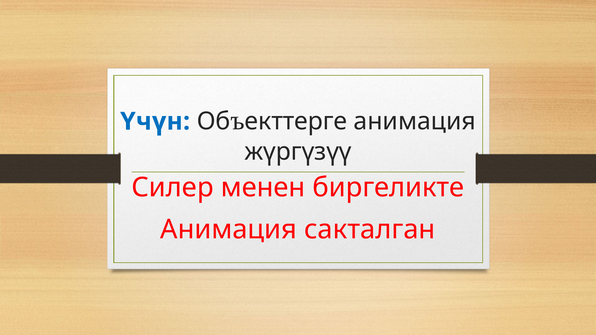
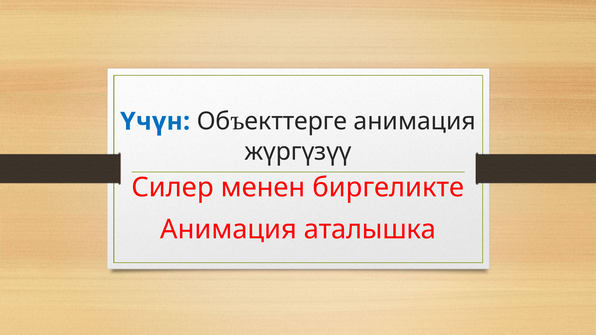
сакталган: сакталган -> аталышка
